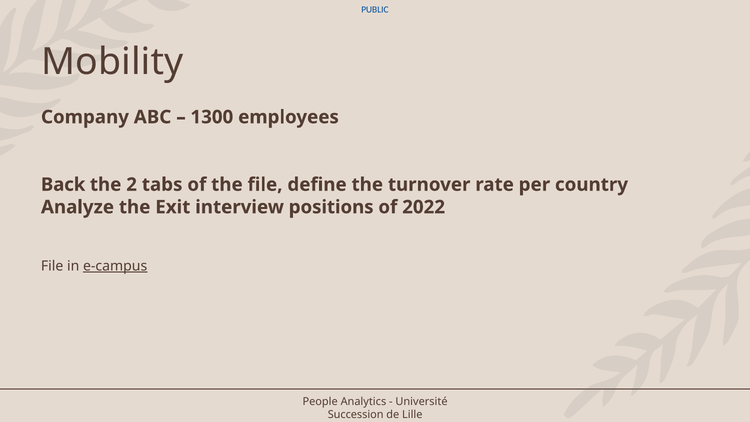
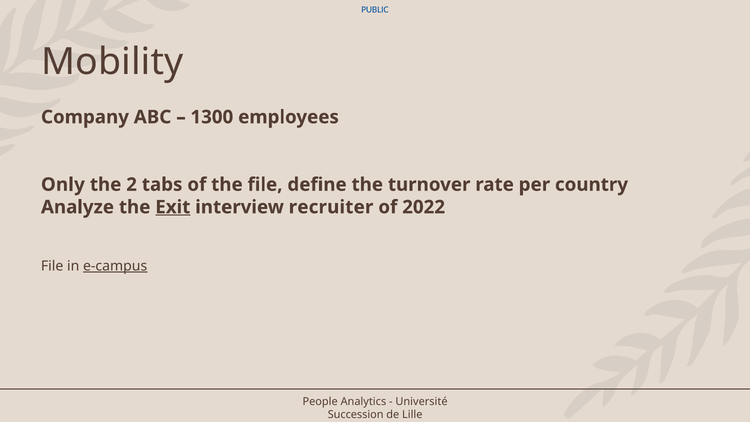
Back: Back -> Only
Exit underline: none -> present
positions: positions -> recruiter
